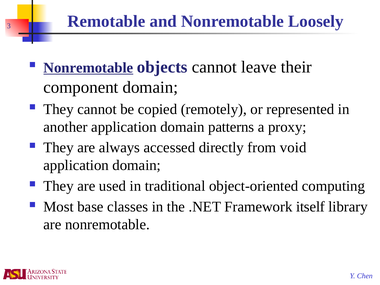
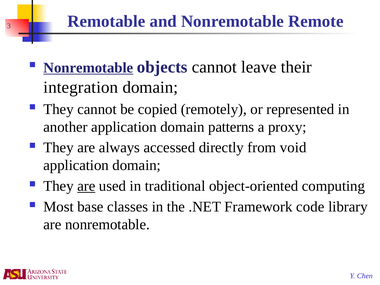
Loosely: Loosely -> Remote
component: component -> integration
are at (86, 186) underline: none -> present
itself: itself -> code
